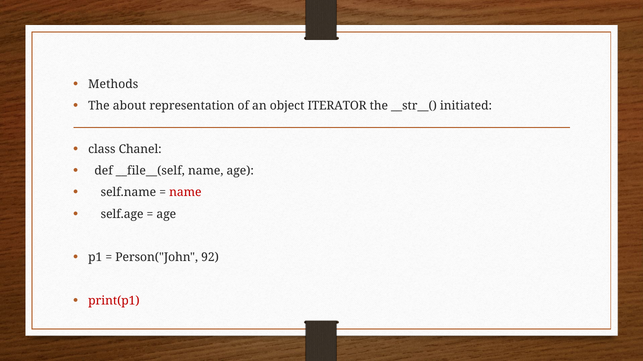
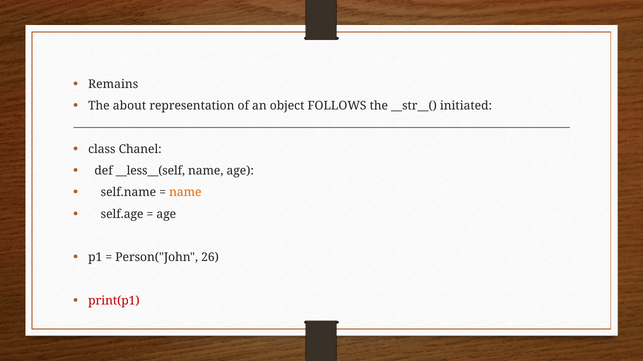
Methods: Methods -> Remains
ITERATOR: ITERATOR -> FOLLOWS
__file__(self: __file__(self -> __less__(self
name at (185, 193) colour: red -> orange
92: 92 -> 26
